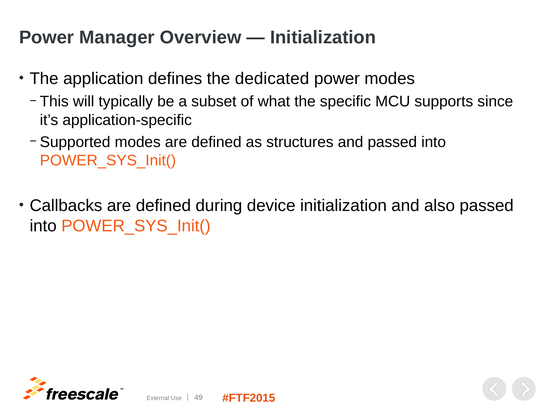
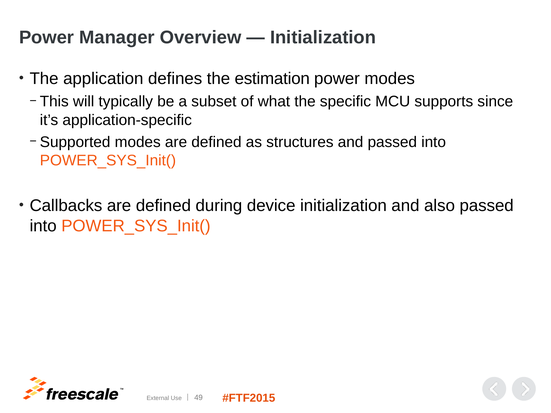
dedicated: dedicated -> estimation
